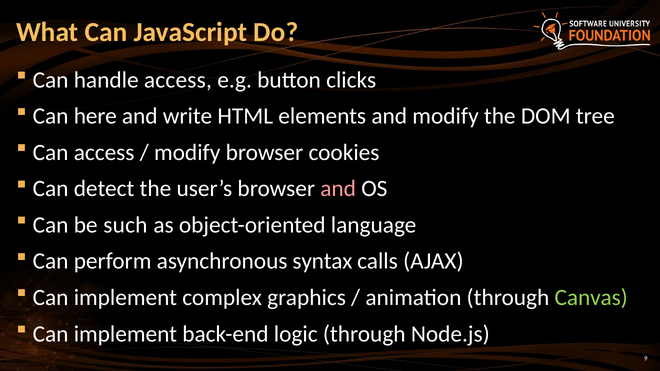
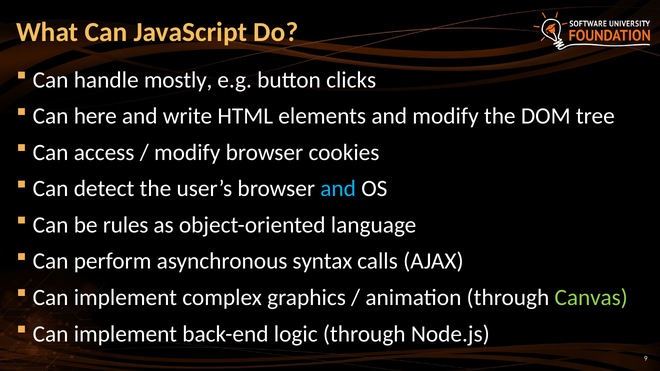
handle access: access -> mostly
and at (338, 189) colour: pink -> light blue
such: such -> rules
